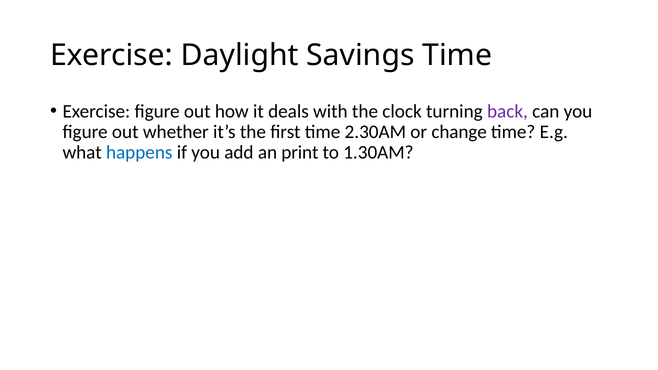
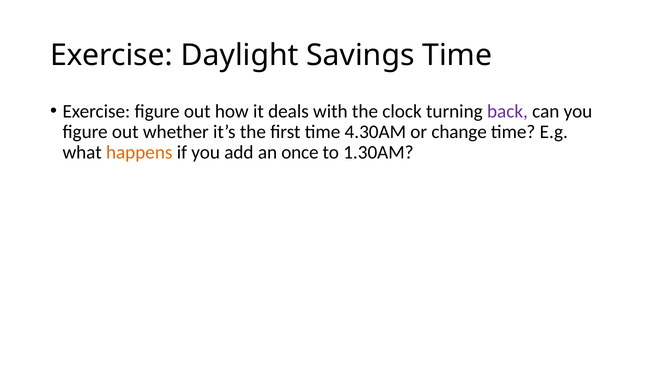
2.30AM: 2.30AM -> 4.30AM
happens colour: blue -> orange
print: print -> once
